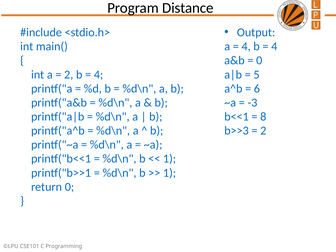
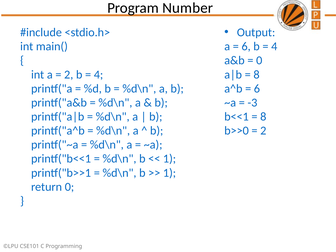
Distance: Distance -> Number
4 at (246, 46): 4 -> 6
5 at (257, 75): 5 -> 8
b>>3: b>>3 -> b>>0
